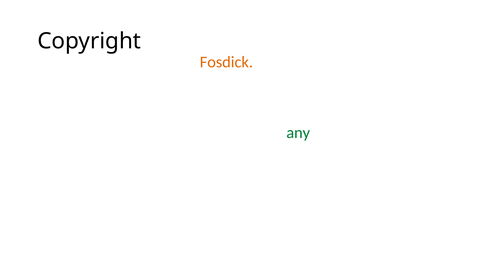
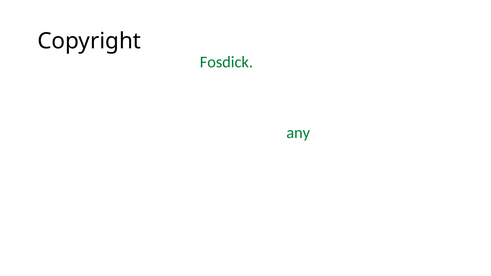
Fosdick at (226, 62) colour: orange -> green
